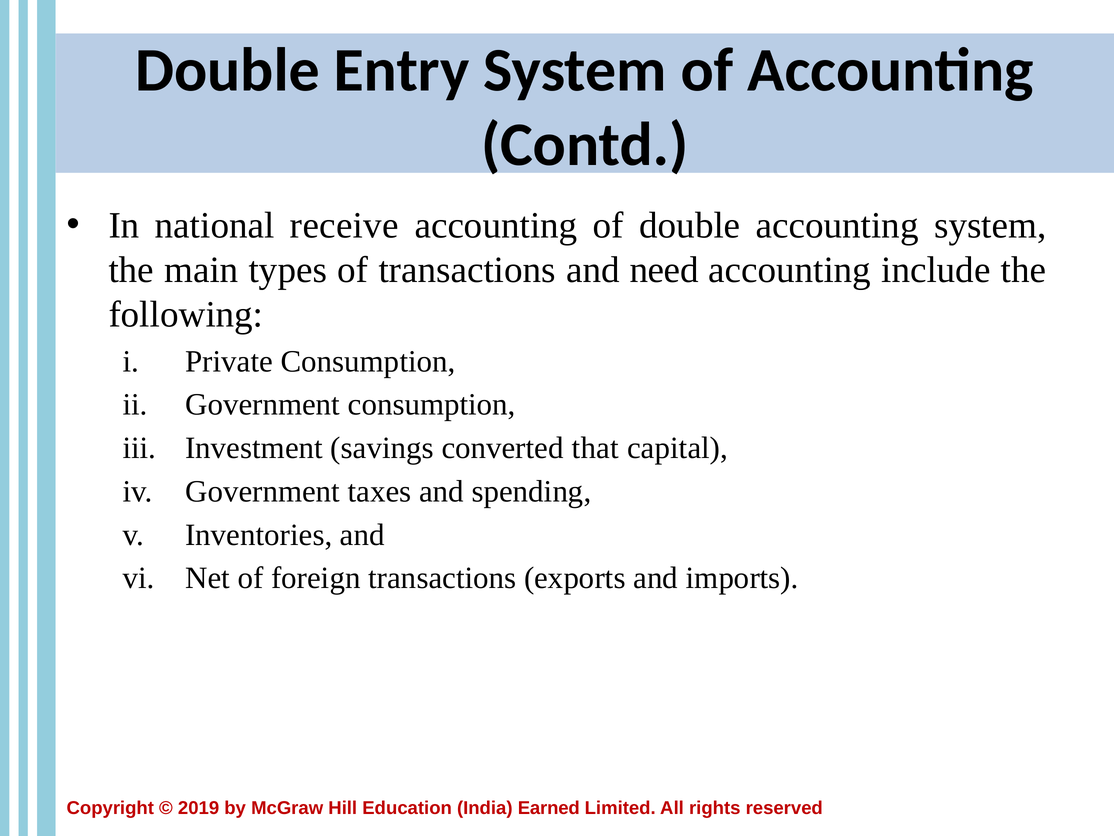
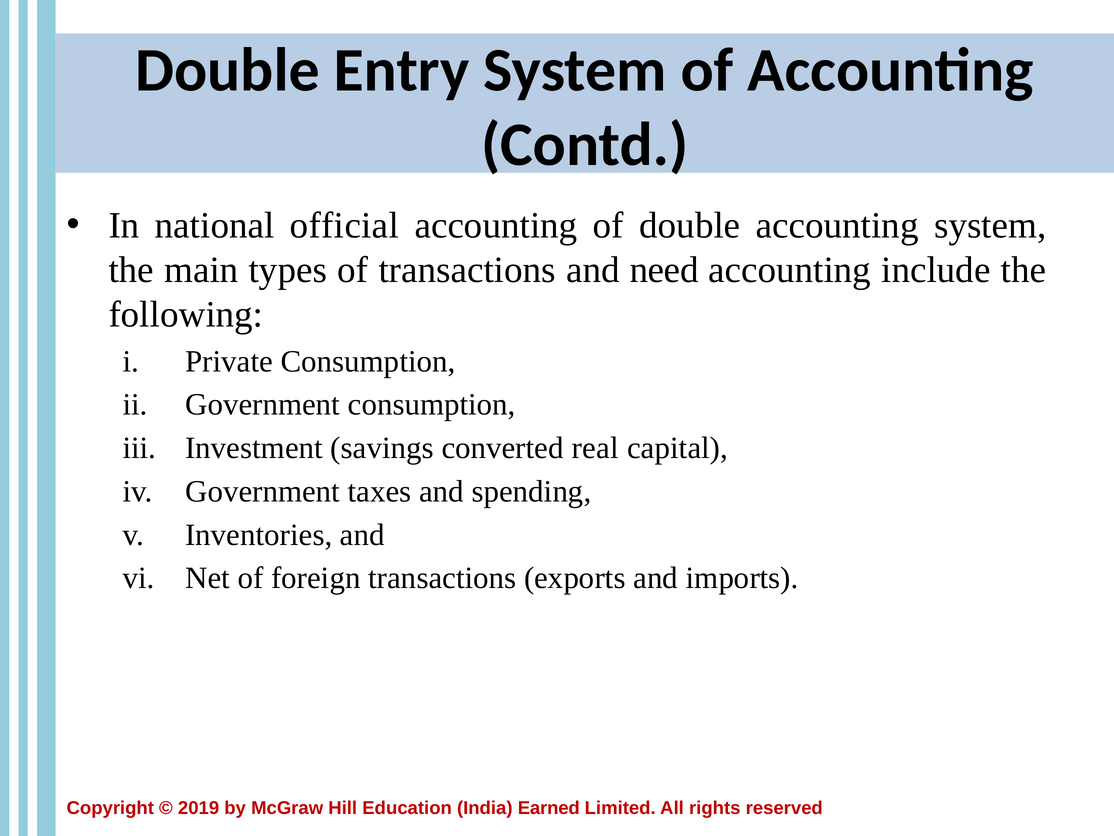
receive: receive -> official
that: that -> real
